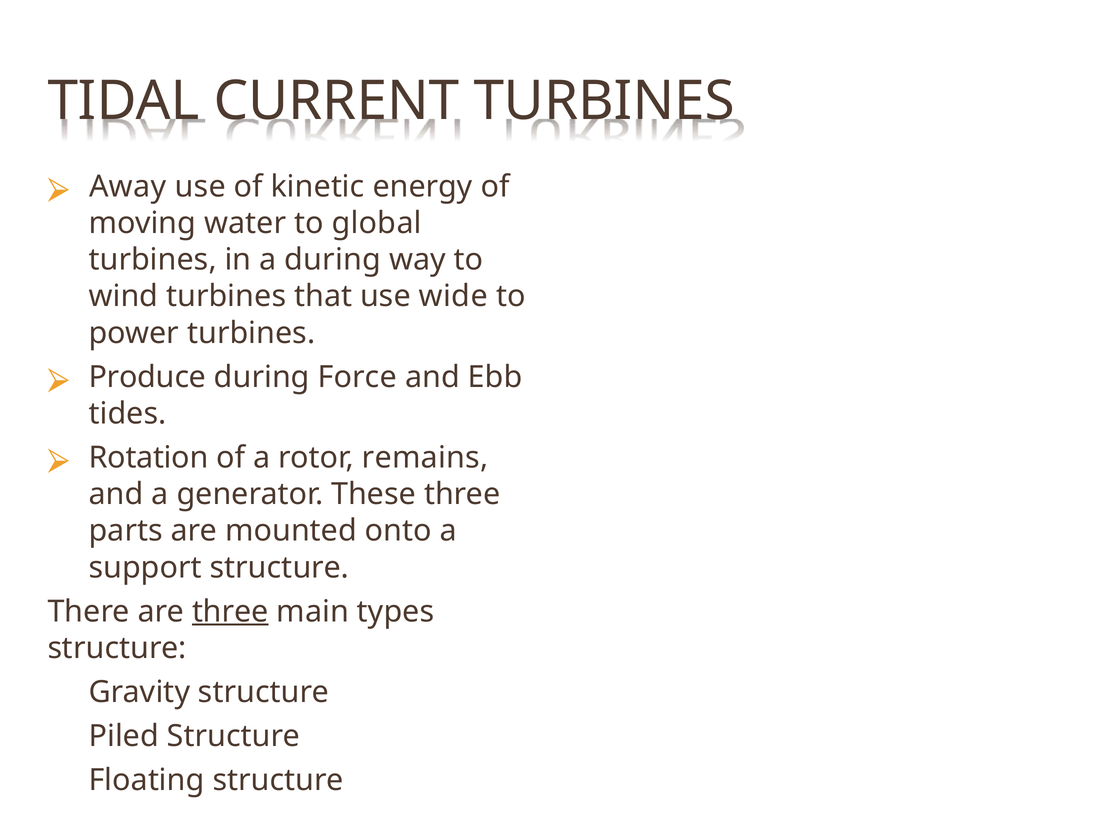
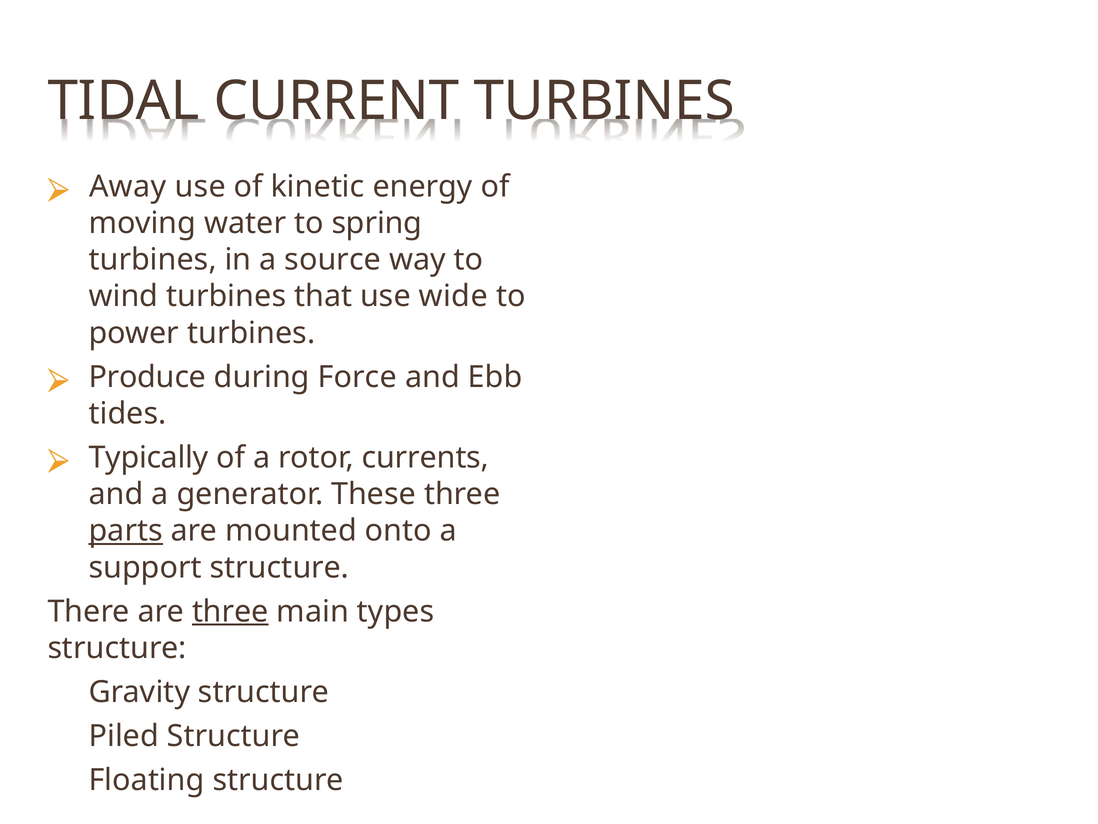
global: global -> spring
a during: during -> source
Rotation: Rotation -> Typically
remains: remains -> currents
parts underline: none -> present
